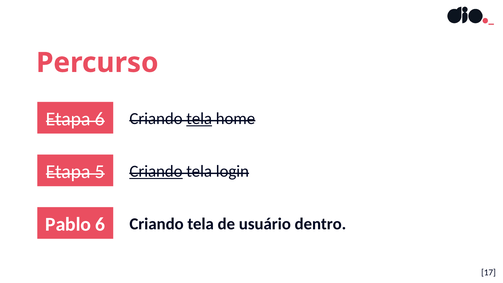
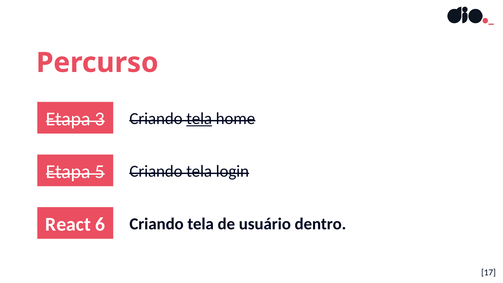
Etapa 6: 6 -> 3
Criando at (156, 171) underline: present -> none
Pablo: Pablo -> React
